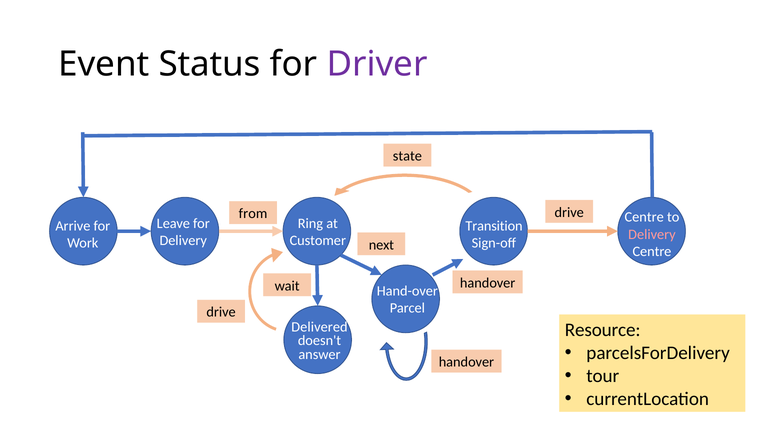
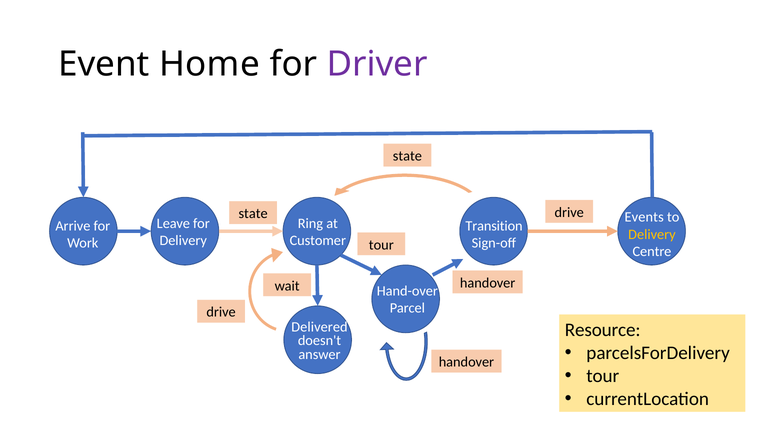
Status: Status -> Home
from at (253, 214): from -> state
Centre at (644, 217): Centre -> Events
Delivery at (652, 234) colour: pink -> yellow
next at (381, 245): next -> tour
